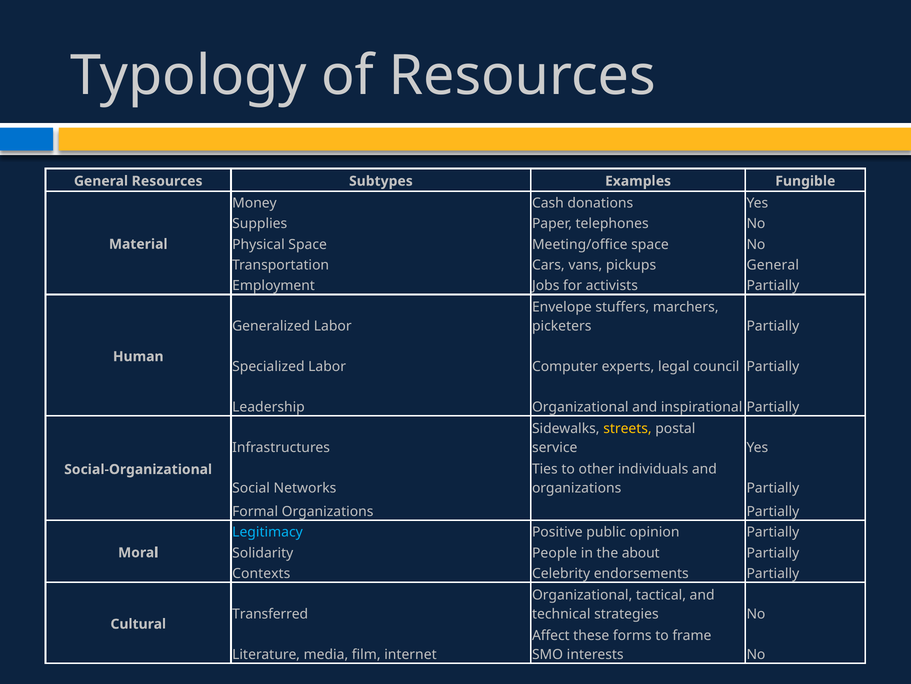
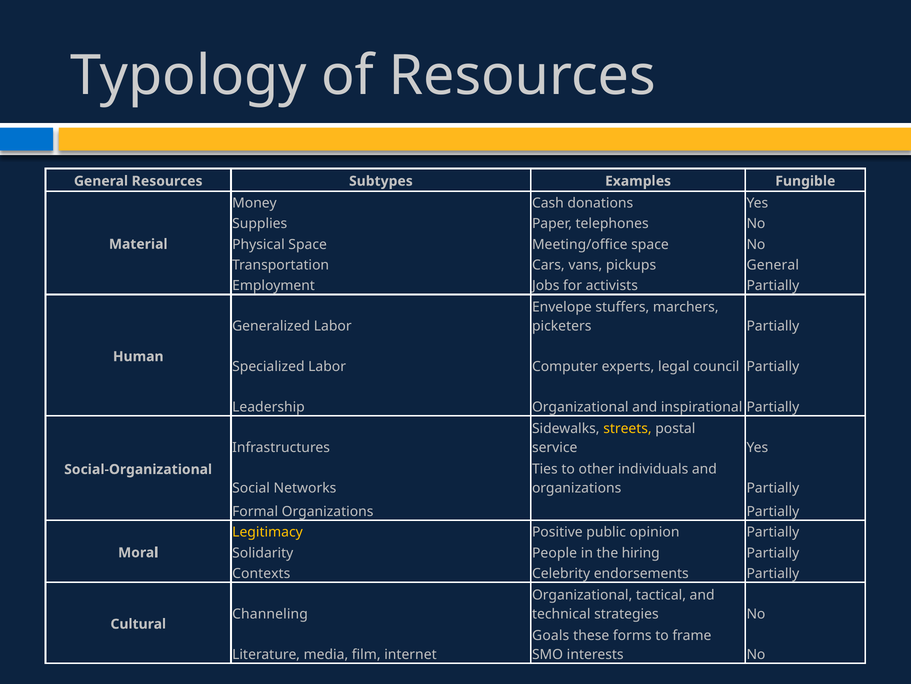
Legitimacy colour: light blue -> yellow
about: about -> hiring
Transferred: Transferred -> Channeling
Affect: Affect -> Goals
